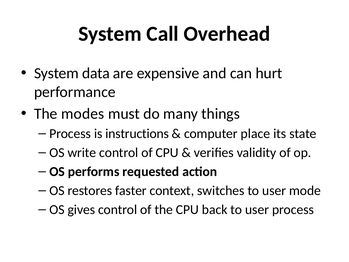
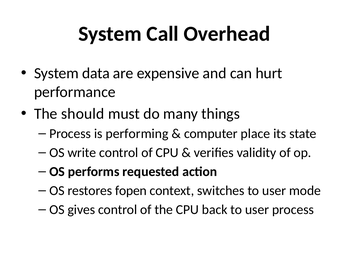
modes: modes -> should
instructions: instructions -> performing
faster: faster -> fopen
